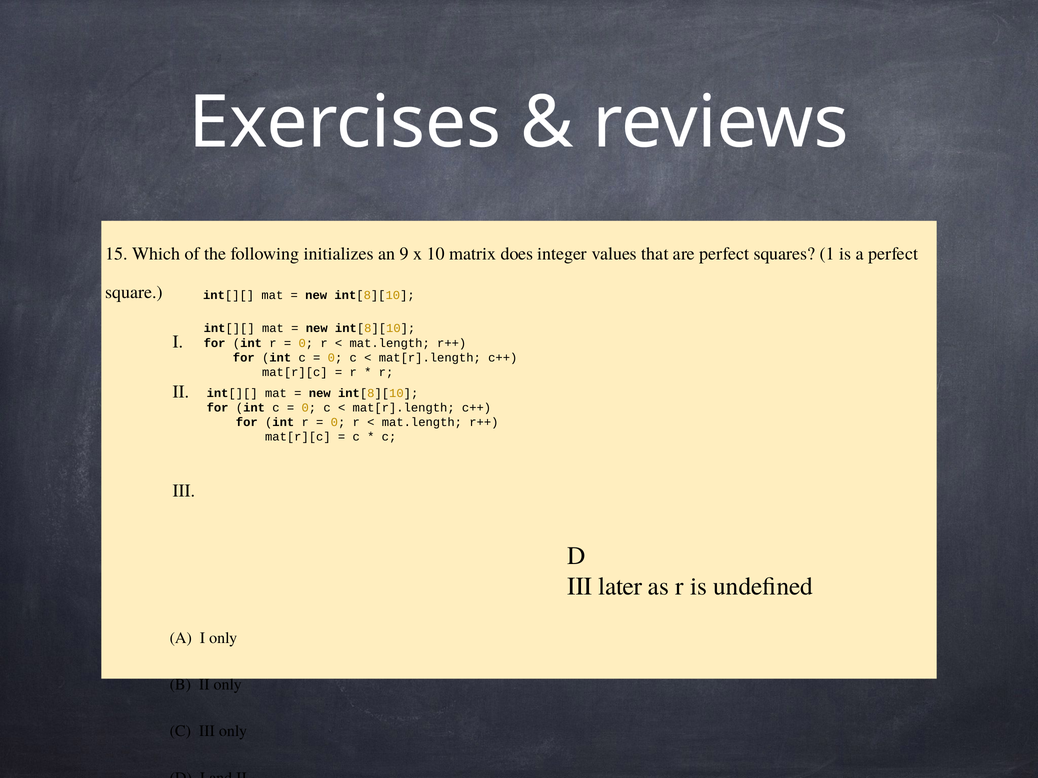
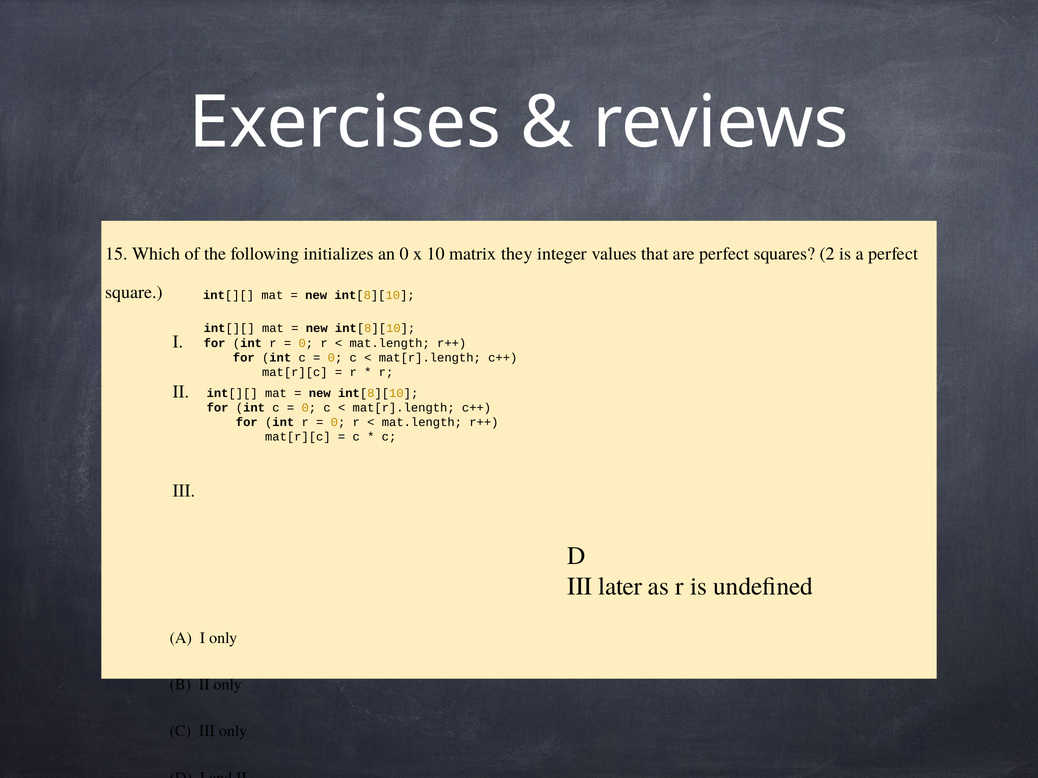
an 9: 9 -> 0
does: does -> they
1: 1 -> 2
